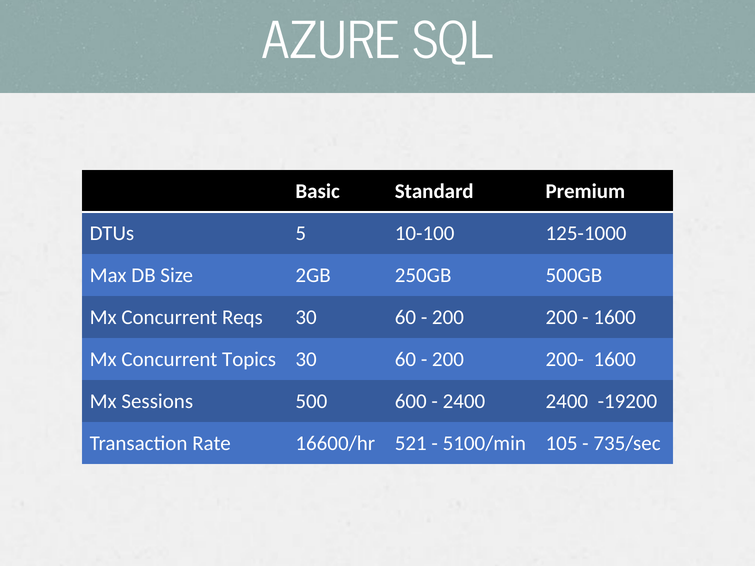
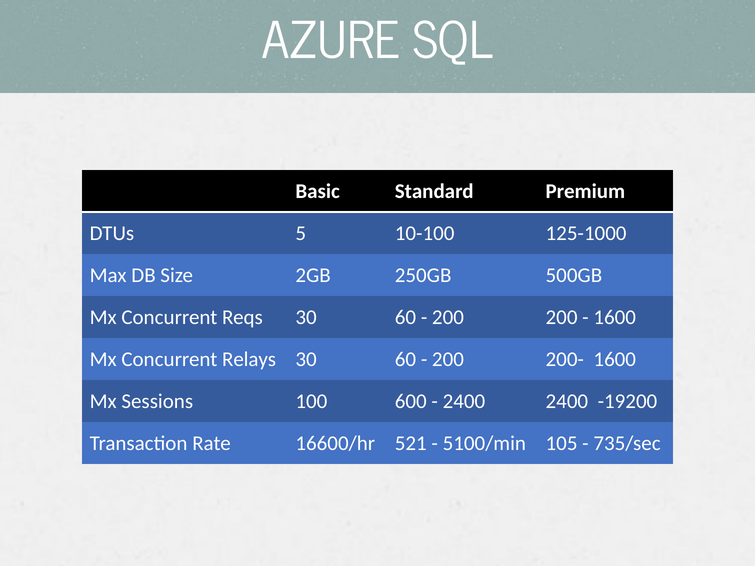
Topics: Topics -> Relays
500: 500 -> 100
